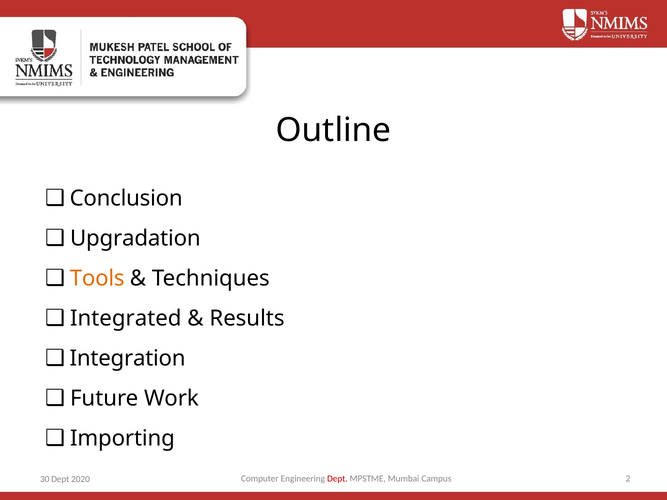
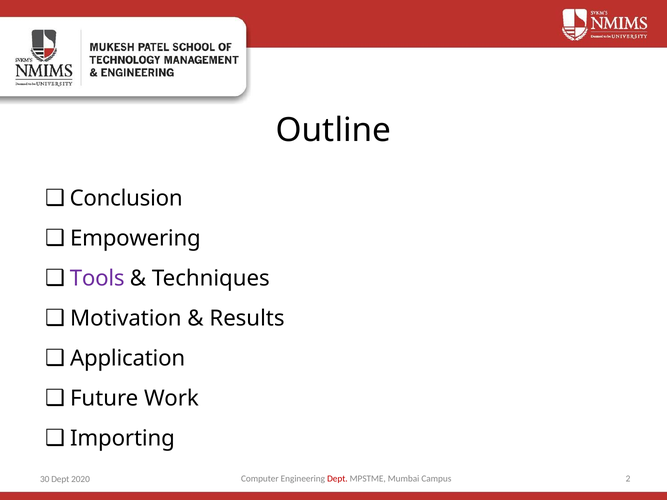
Upgradation: Upgradation -> Empowering
Tools colour: orange -> purple
Integrated: Integrated -> Motivation
Integration: Integration -> Application
